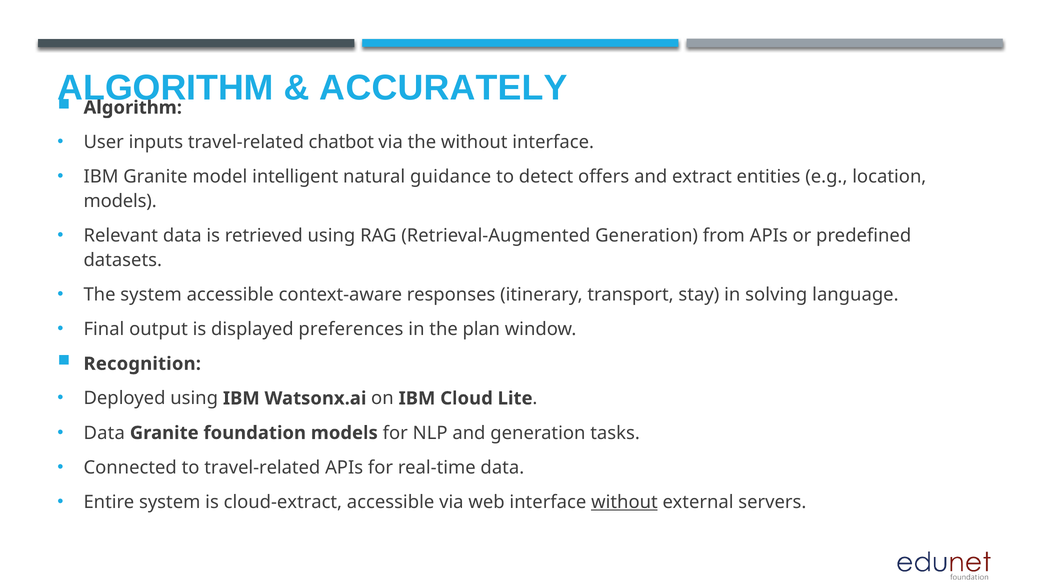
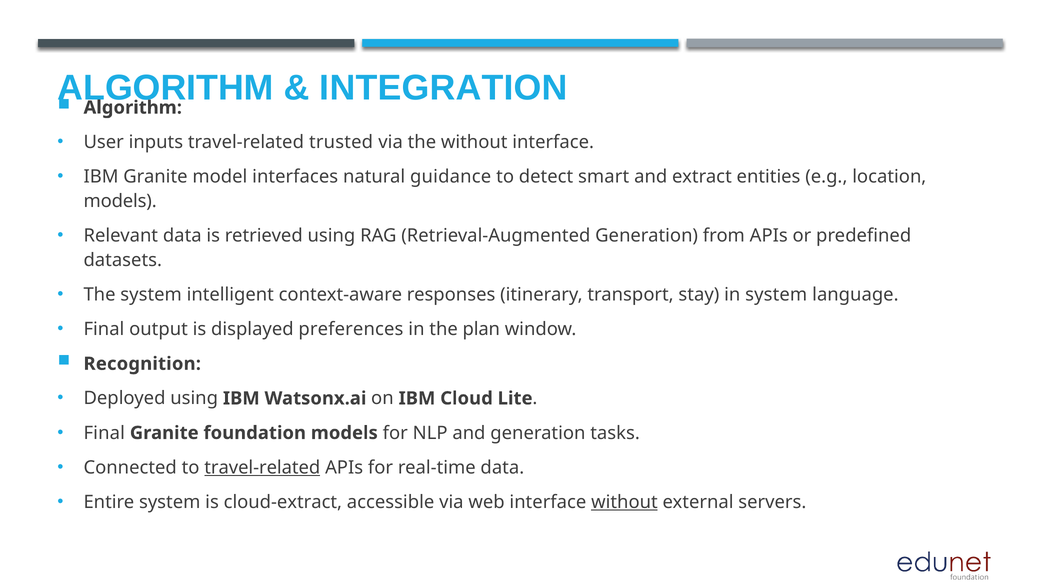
ACCURATELY: ACCURATELY -> INTEGRATION
chatbot: chatbot -> trusted
intelligent: intelligent -> interfaces
offers: offers -> smart
system accessible: accessible -> intelligent
in solving: solving -> system
Data at (104, 433): Data -> Final
travel-related at (262, 467) underline: none -> present
